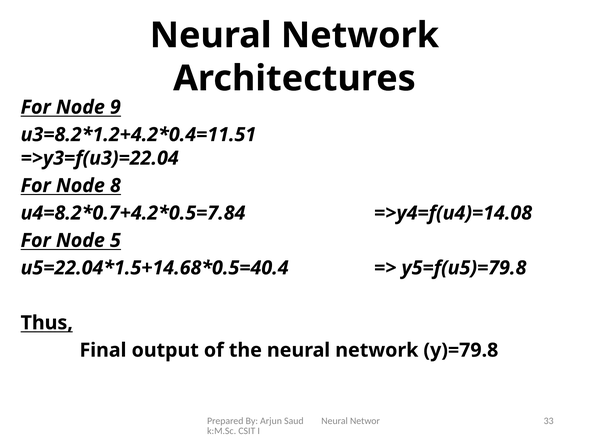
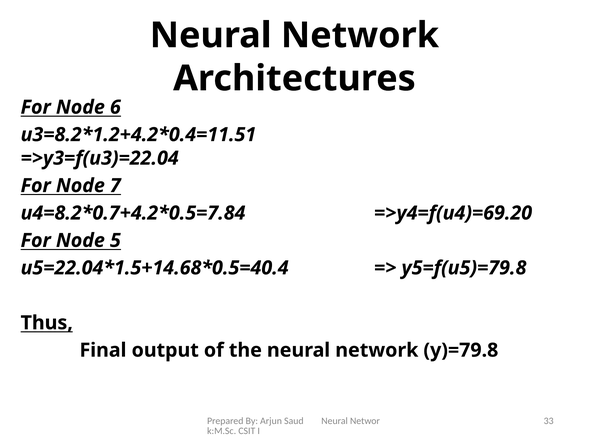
9: 9 -> 6
8: 8 -> 7
=>y4=f(u4)=14.08: =>y4=f(u4)=14.08 -> =>y4=f(u4)=69.20
